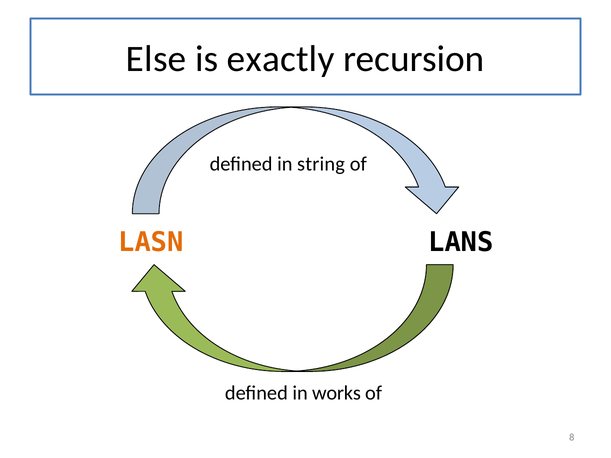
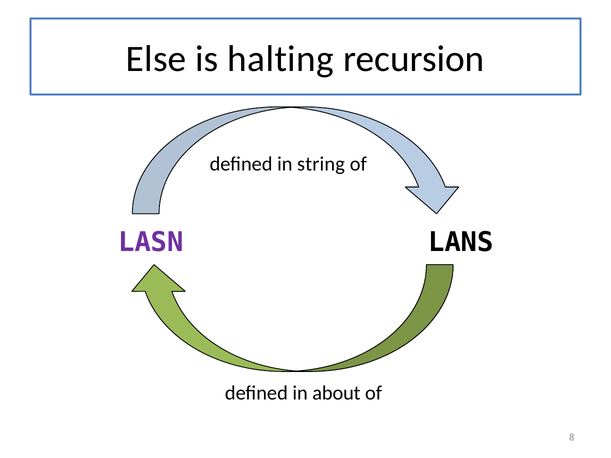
exactly: exactly -> halting
LASN colour: orange -> purple
works: works -> about
